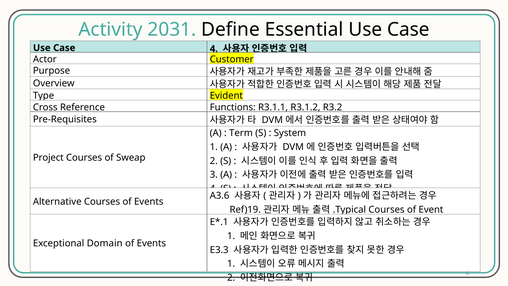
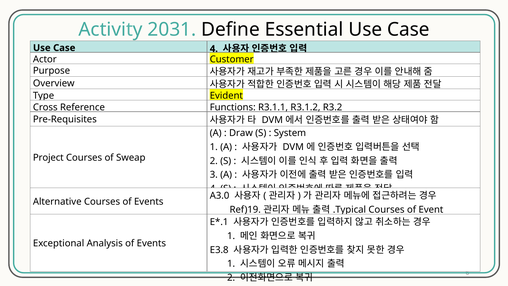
Term: Term -> Draw
A3.6: A3.6 -> A3.0
Domain: Domain -> Analysis
E3.3: E3.3 -> E3.8
